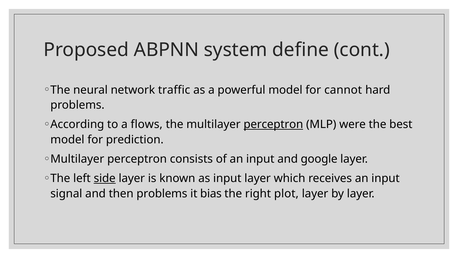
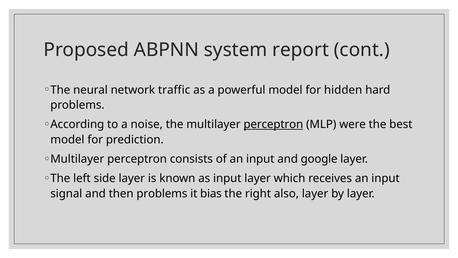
define: define -> report
cannot: cannot -> hidden
flows: flows -> noise
side underline: present -> none
plot: plot -> also
